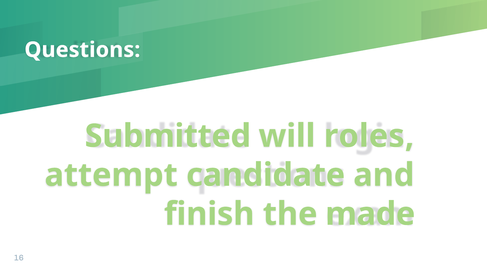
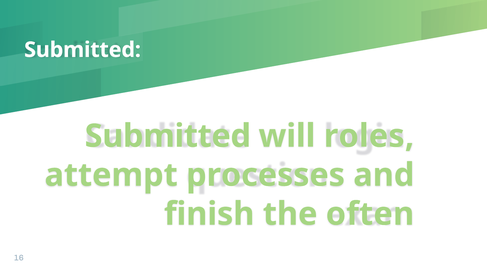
Questions at (82, 50): Questions -> Submitted
candidate: candidate -> processes
made: made -> often
